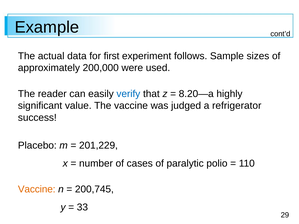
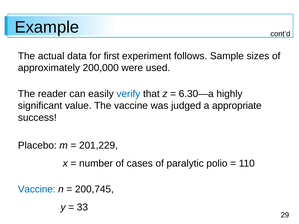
8.20—a: 8.20—a -> 6.30—a
refrigerator: refrigerator -> appropriate
Vaccine at (37, 190) colour: orange -> blue
